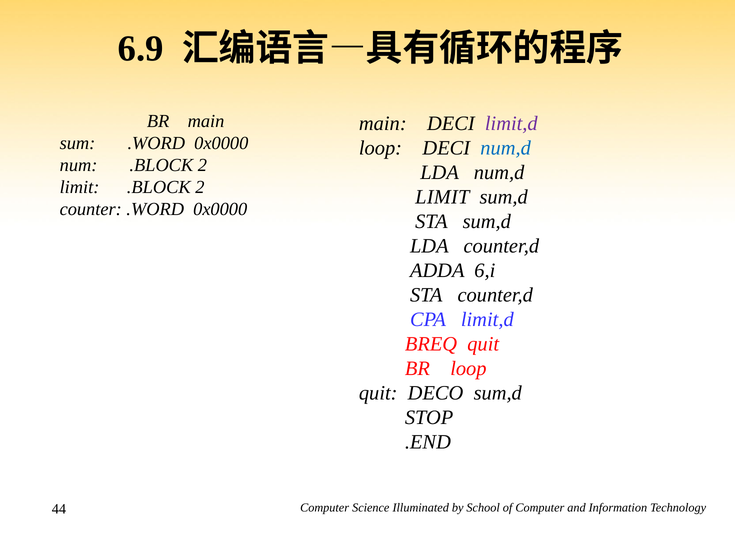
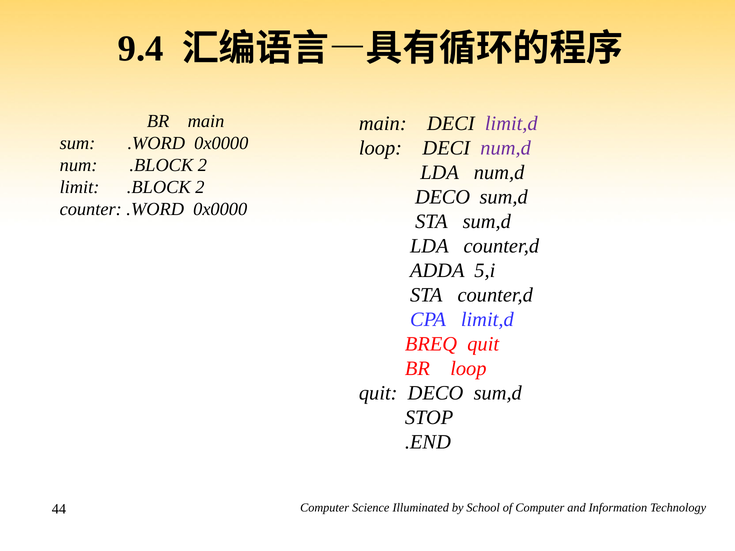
6.9: 6.9 -> 9.4
num,d at (506, 148) colour: blue -> purple
LIMIT at (442, 197): LIMIT -> DECO
6,i: 6,i -> 5,i
